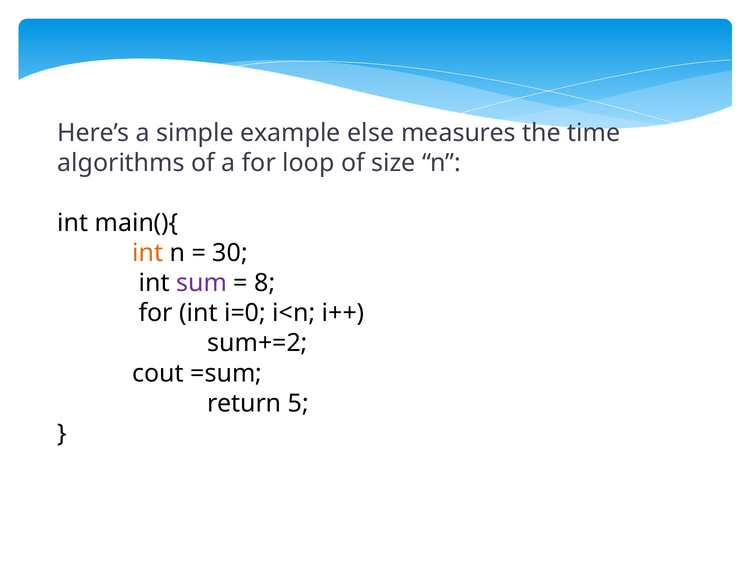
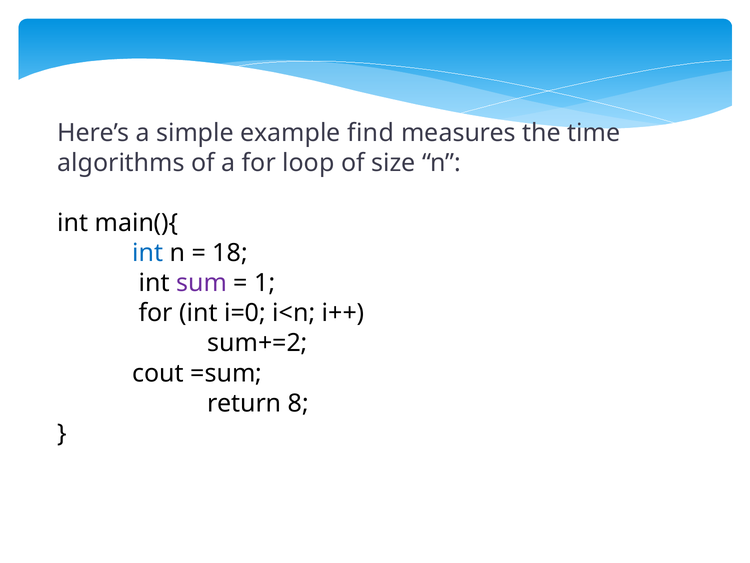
else: else -> find
int at (148, 253) colour: orange -> blue
30: 30 -> 18
8: 8 -> 1
5: 5 -> 8
